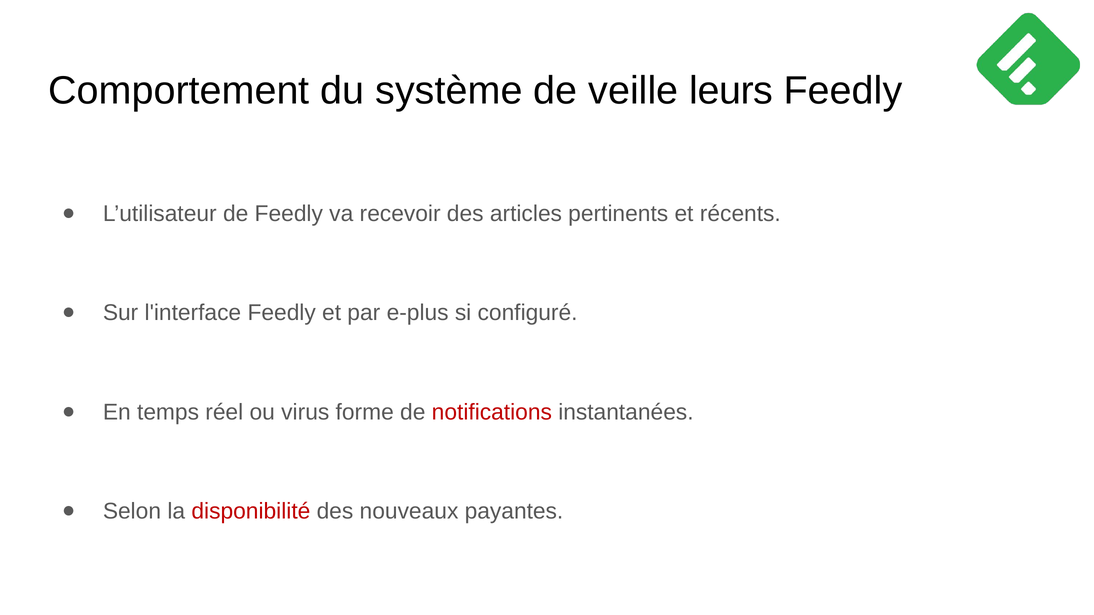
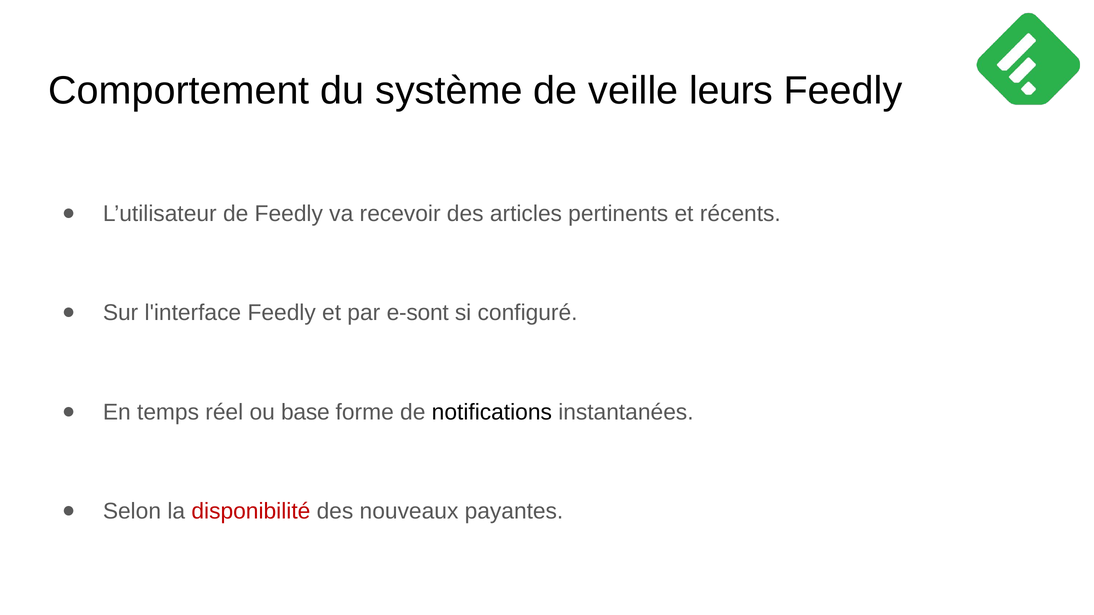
e-plus: e-plus -> e-sont
virus: virus -> base
notifications colour: red -> black
